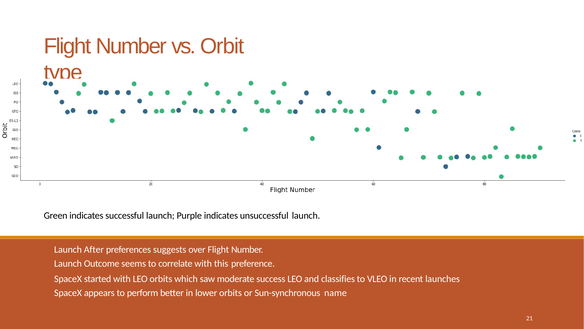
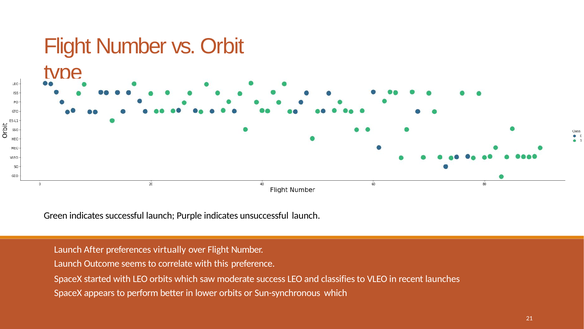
suggests: suggests -> virtually
Sun-synchronous name: name -> which
